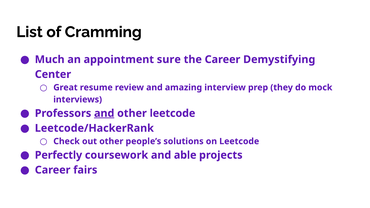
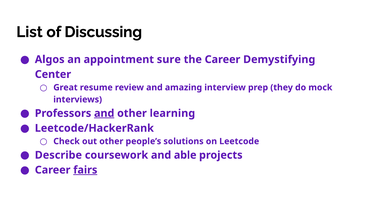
Cramming: Cramming -> Discussing
Much: Much -> Algos
other leetcode: leetcode -> learning
Perfectly: Perfectly -> Describe
fairs underline: none -> present
